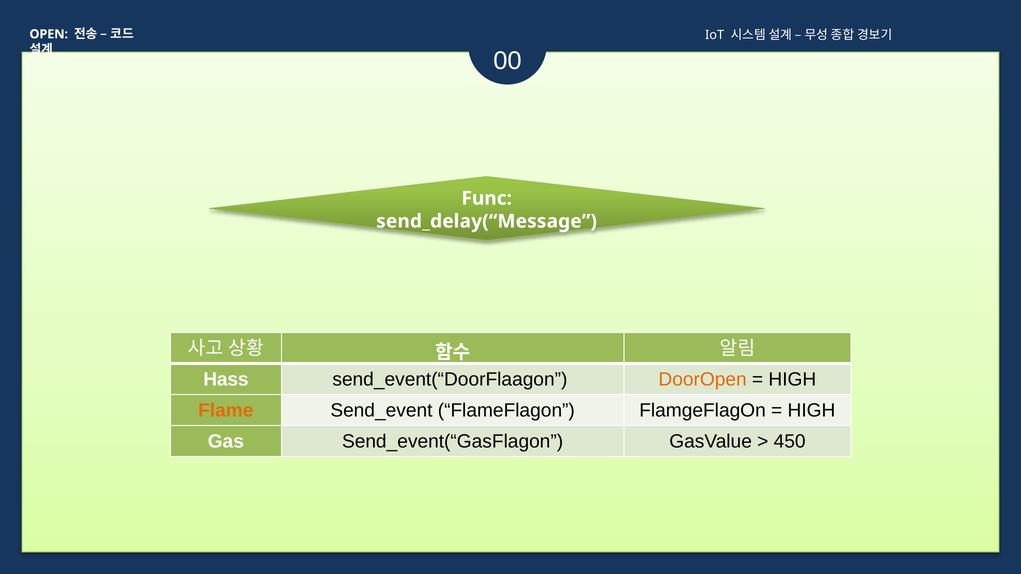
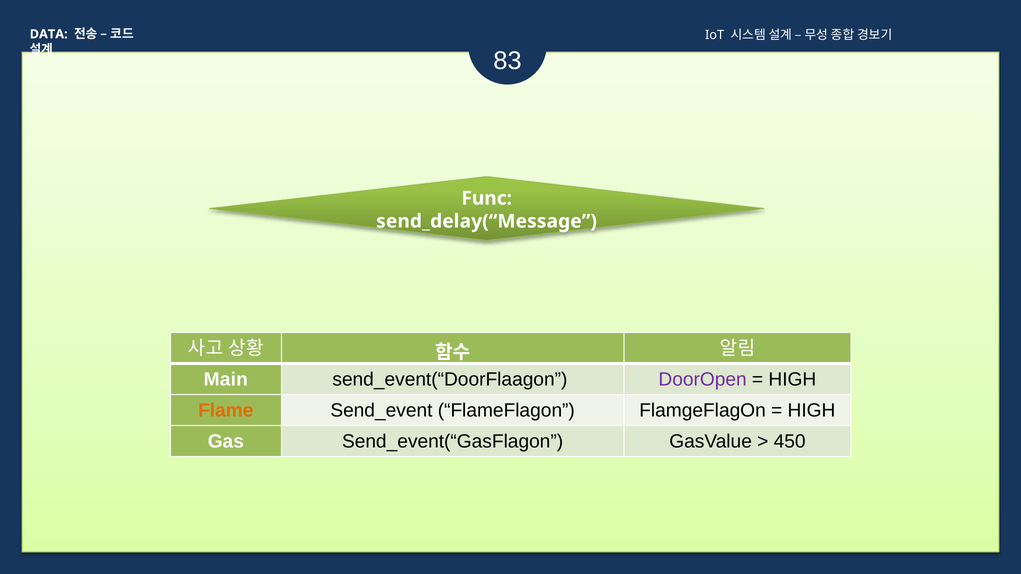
OPEN: OPEN -> DATA
00: 00 -> 83
Hass: Hass -> Main
DoorOpen colour: orange -> purple
